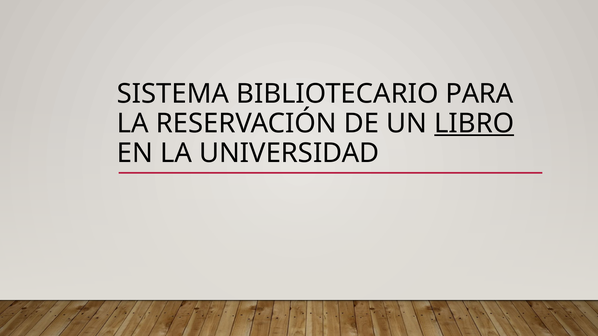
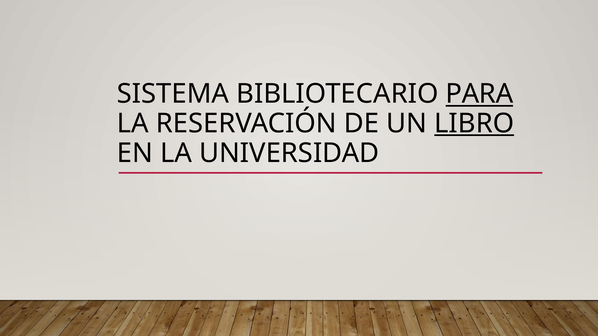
PARA underline: none -> present
